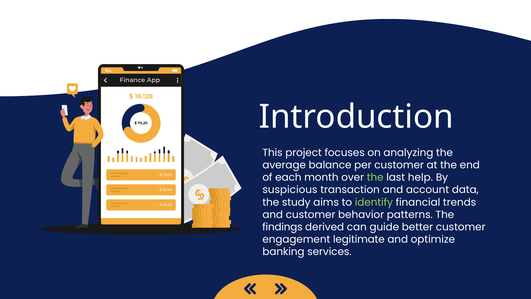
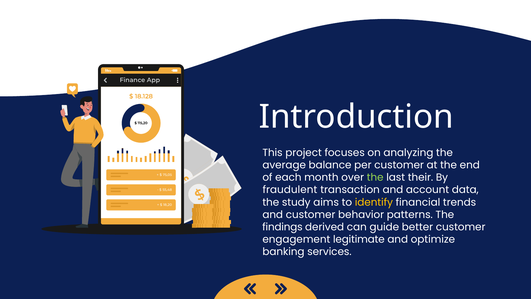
help: help -> their
suspicious: suspicious -> fraudulent
identify colour: light green -> yellow
